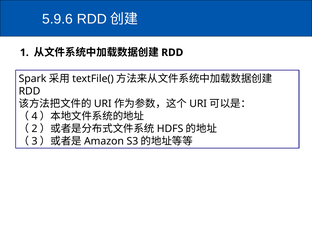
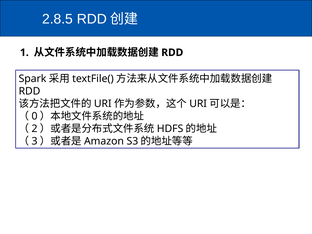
5.9.6: 5.9.6 -> 2.8.5
4: 4 -> 0
